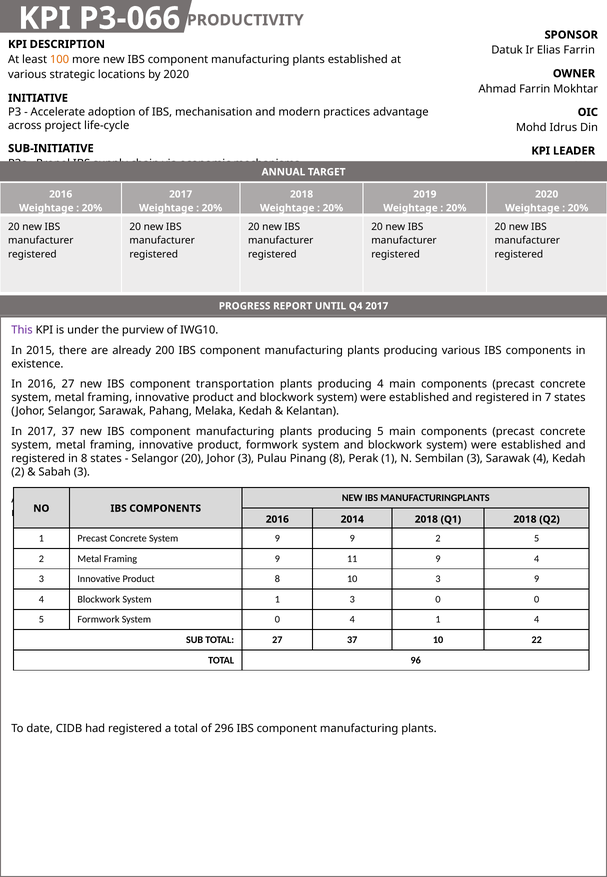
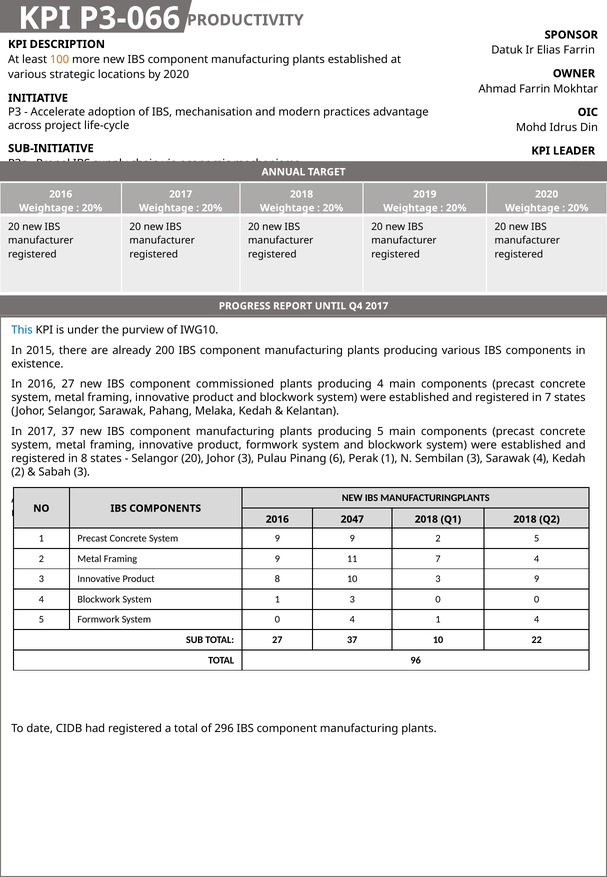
This colour: purple -> blue
transportation: transportation -> commissioned
Pinang 8: 8 -> 6
2014: 2014 -> 2047
11 9: 9 -> 7
